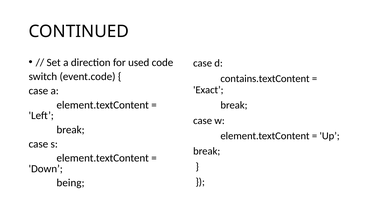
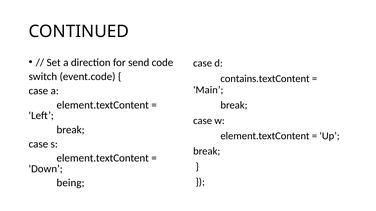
used: used -> send
Exact: Exact -> Main
